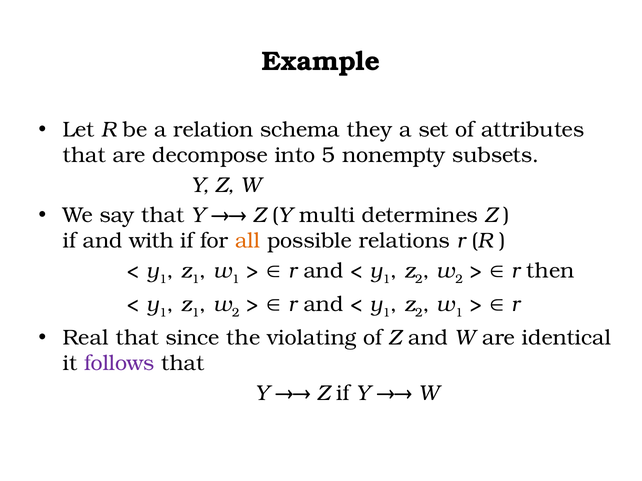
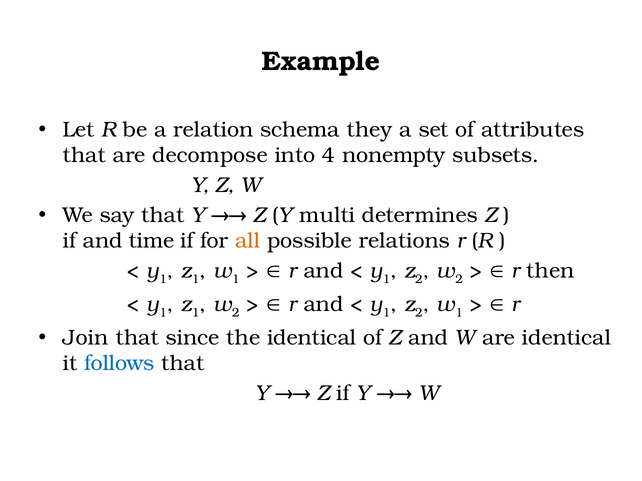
5: 5 -> 4
with: with -> time
Real: Real -> Join
the violating: violating -> identical
follows colour: purple -> blue
